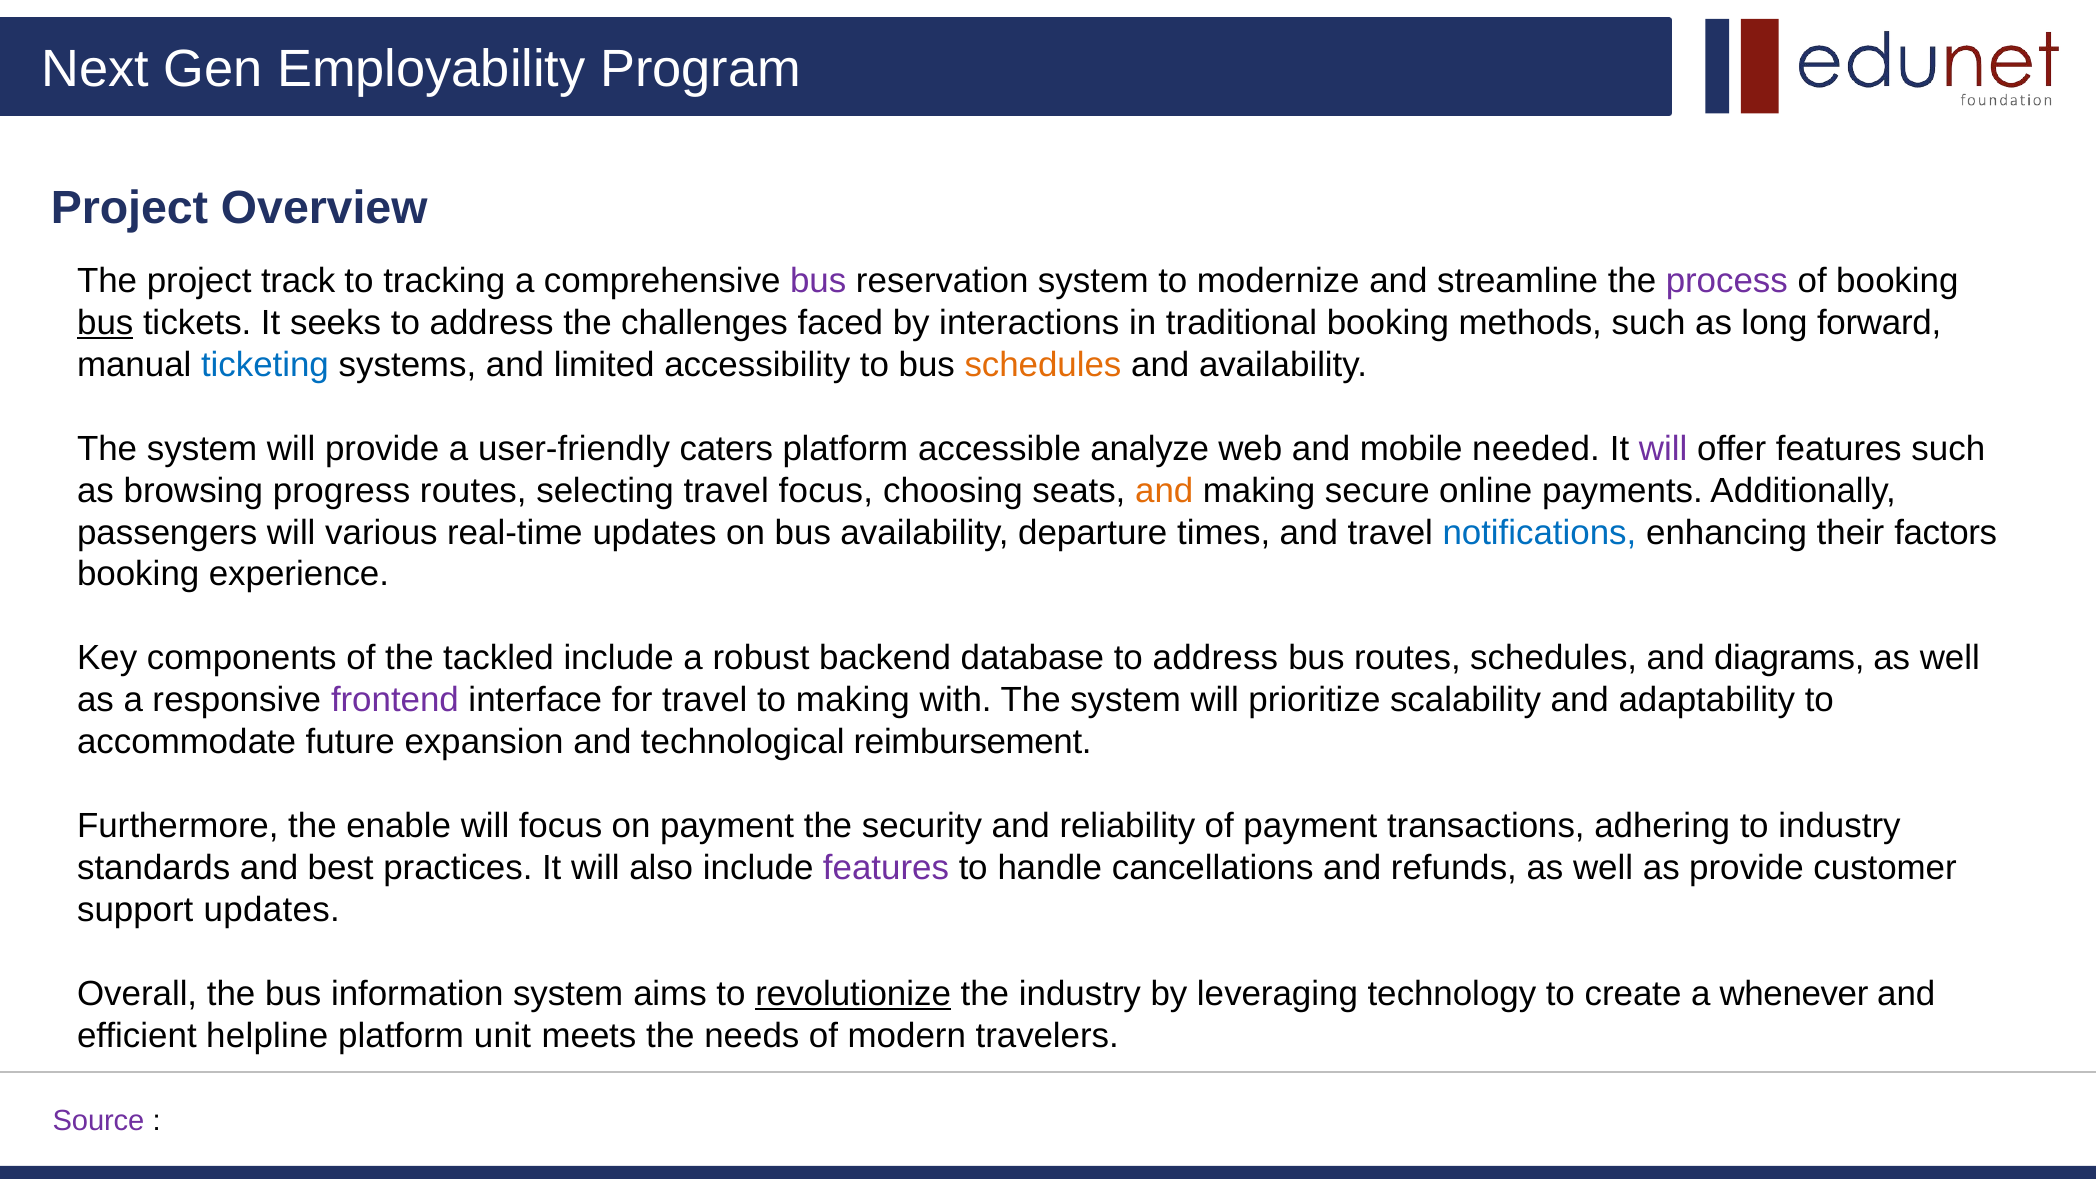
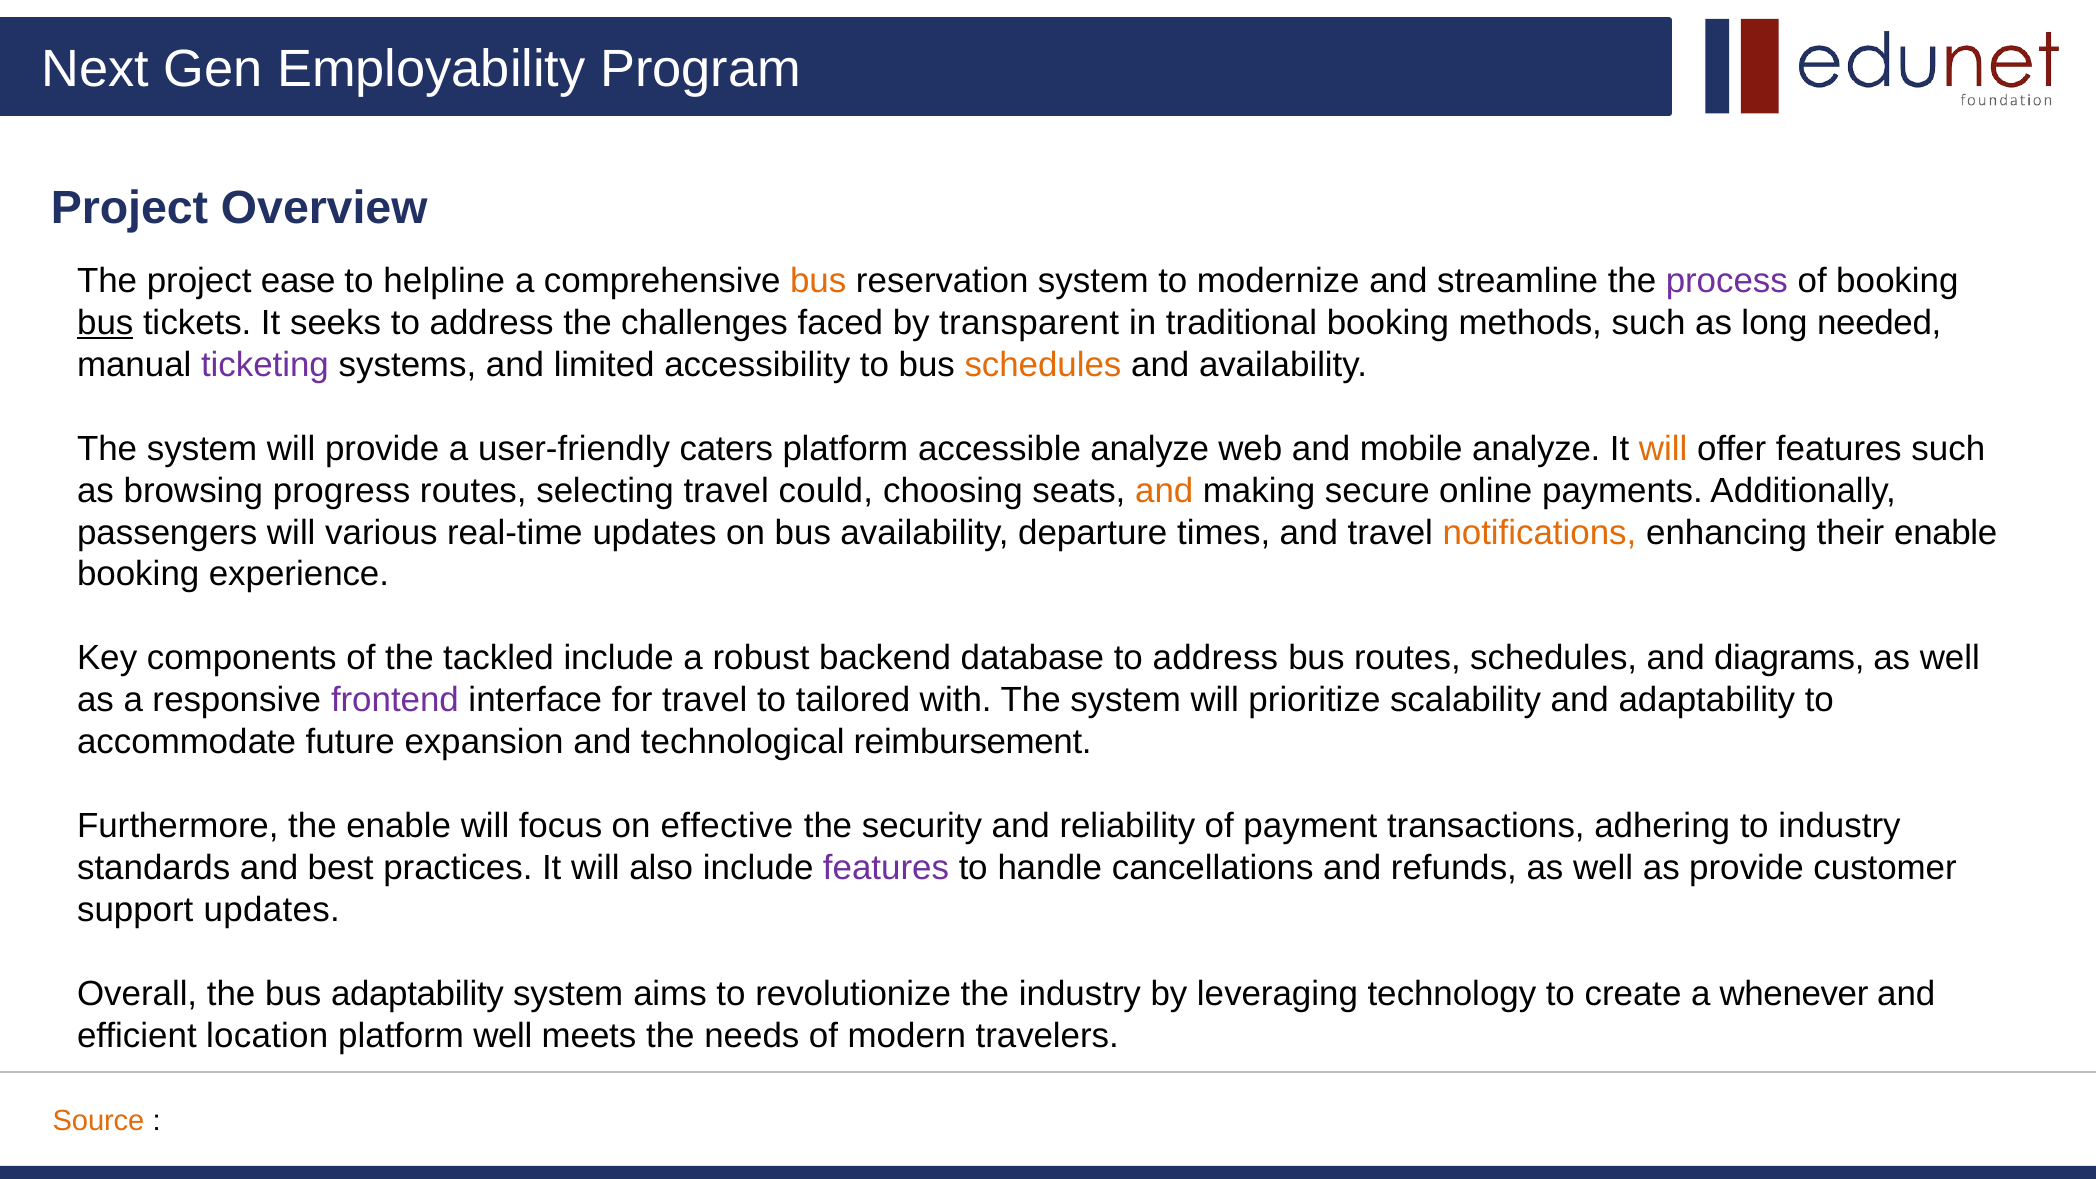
track: track -> ease
tracking: tracking -> helpline
bus at (818, 281) colour: purple -> orange
interactions: interactions -> transparent
forward: forward -> needed
ticketing colour: blue -> purple
mobile needed: needed -> analyze
will at (1663, 449) colour: purple -> orange
travel focus: focus -> could
notifications colour: blue -> orange
their factors: factors -> enable
to making: making -> tailored
on payment: payment -> effective
bus information: information -> adaptability
revolutionize underline: present -> none
helpline: helpline -> location
platform unit: unit -> well
Source colour: purple -> orange
